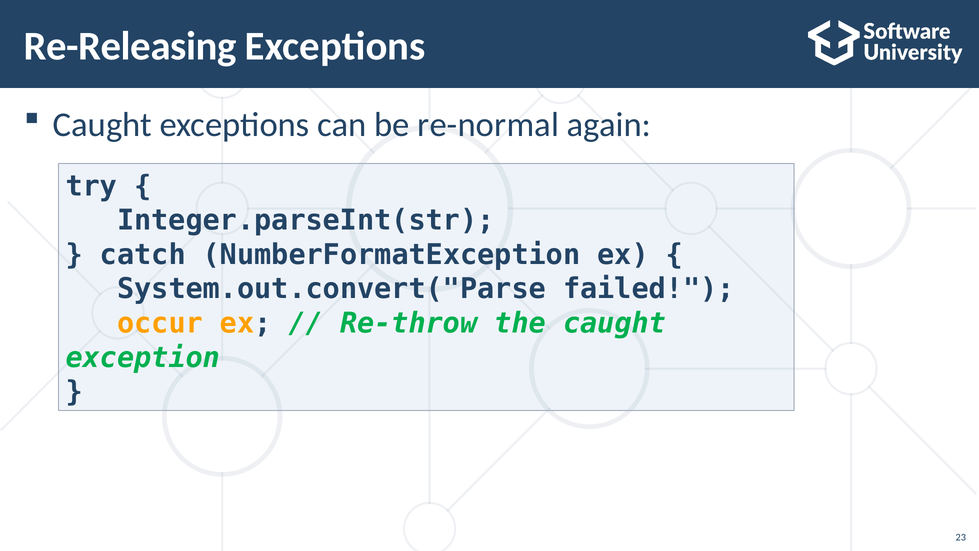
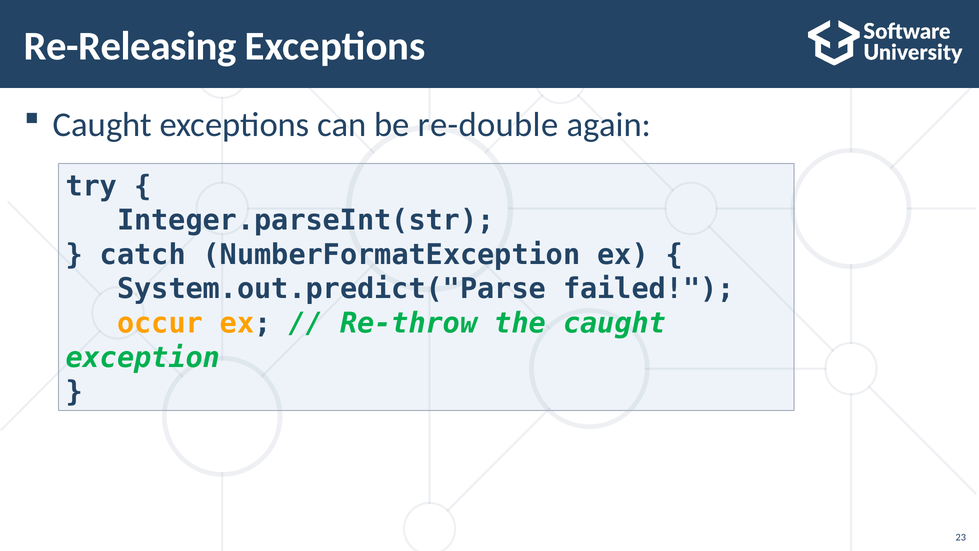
re-normal: re-normal -> re-double
System.out.convert("Parse: System.out.convert("Parse -> System.out.predict("Parse
